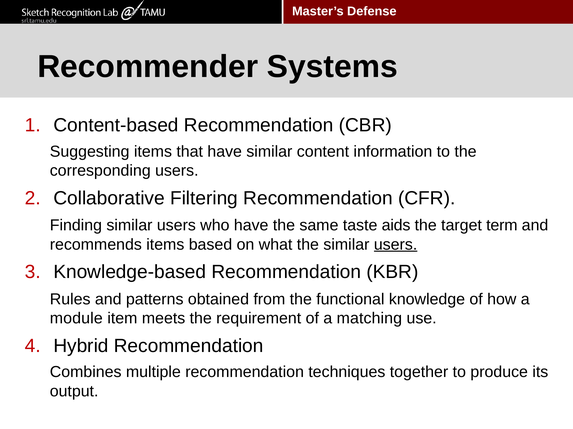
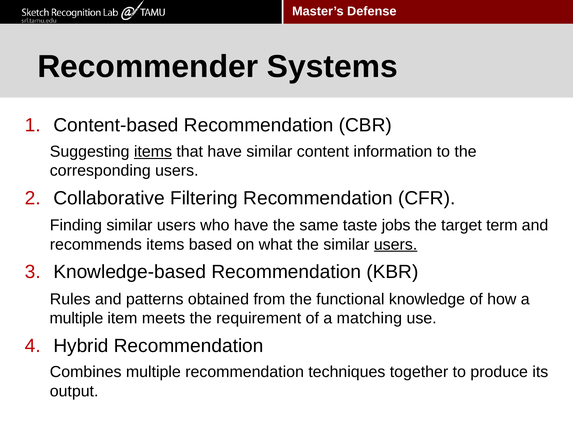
items at (153, 152) underline: none -> present
aids: aids -> jobs
module at (76, 319): module -> multiple
